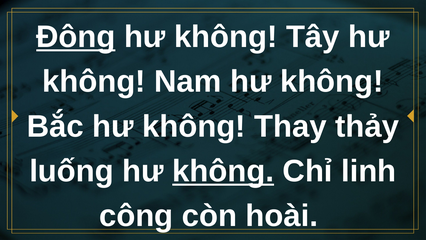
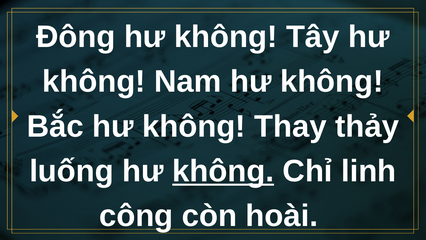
Đông underline: present -> none
